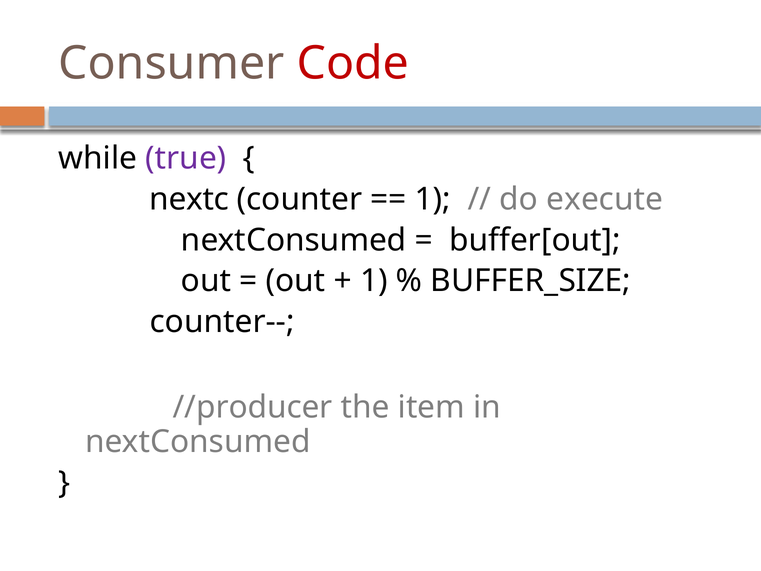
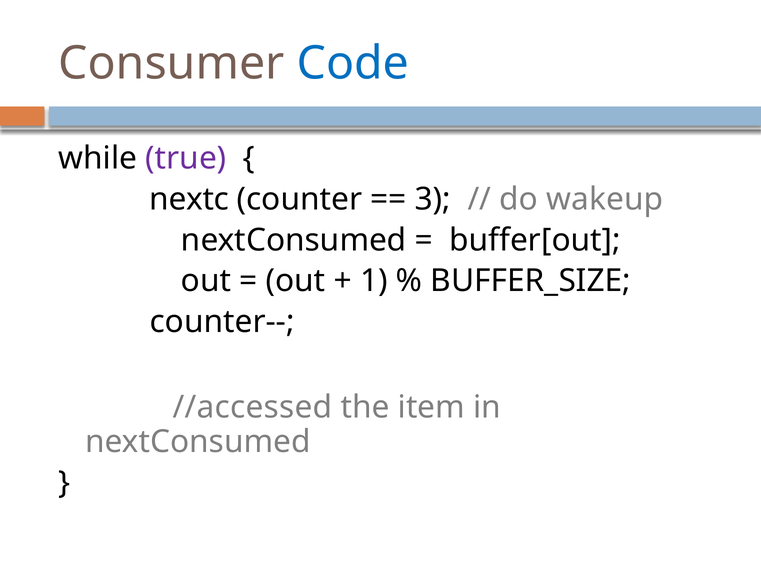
Code colour: red -> blue
1 at (433, 199): 1 -> 3
execute: execute -> wakeup
//producer: //producer -> //accessed
